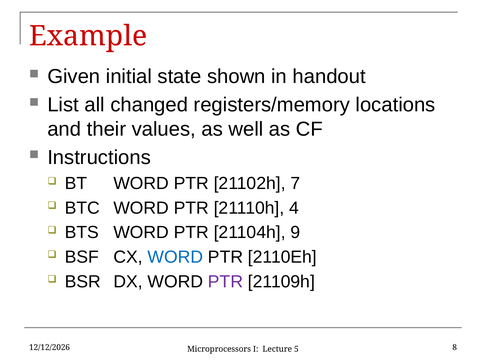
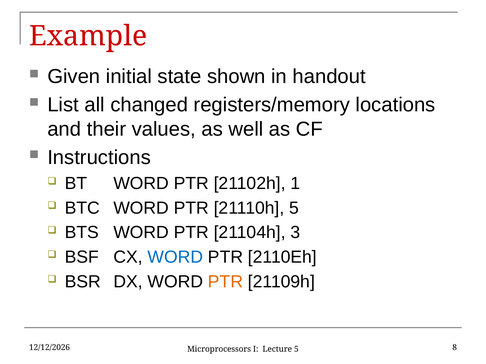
7: 7 -> 1
21110h 4: 4 -> 5
9: 9 -> 3
PTR at (225, 282) colour: purple -> orange
